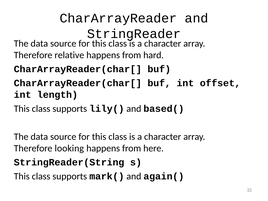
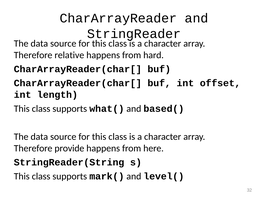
lily(: lily( -> what(
looking: looking -> provide
again(: again( -> level(
